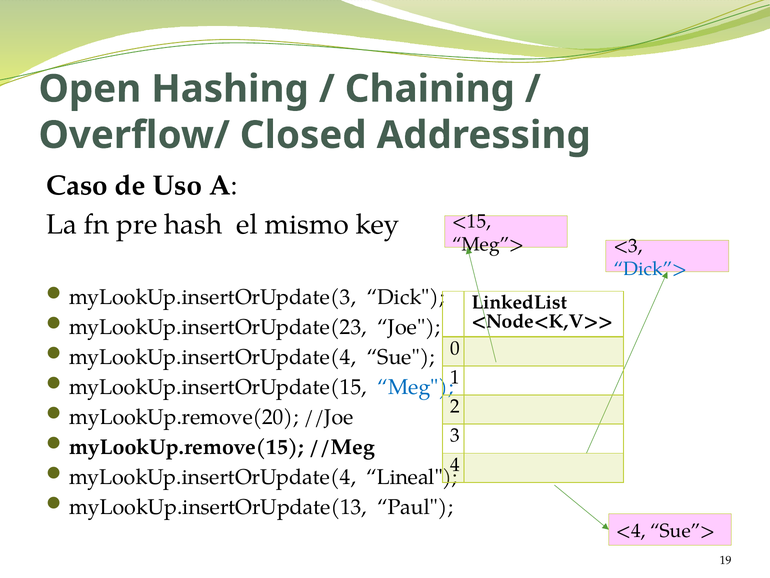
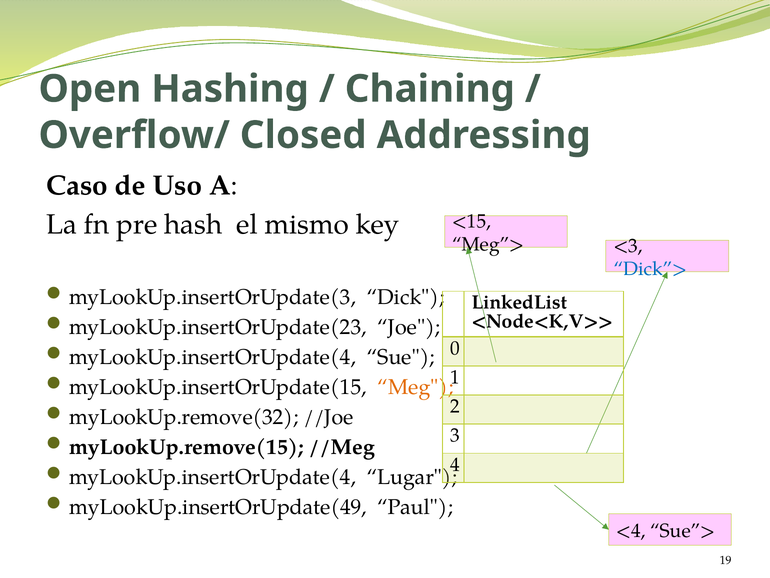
Meg colour: blue -> orange
myLookUp.remove(20: myLookUp.remove(20 -> myLookUp.remove(32
Lineal: Lineal -> Lugar
myLookUp.insertOrUpdate(13: myLookUp.insertOrUpdate(13 -> myLookUp.insertOrUpdate(49
